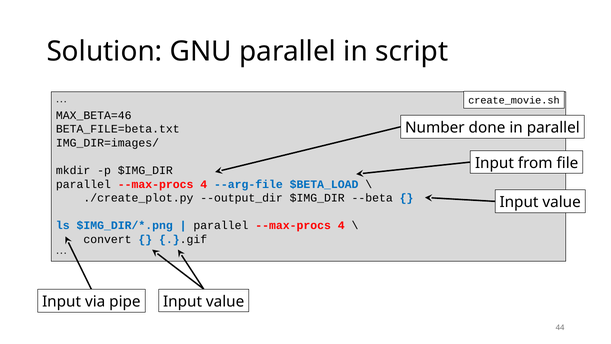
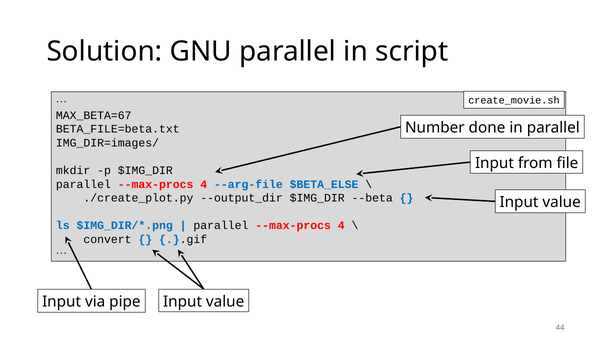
MAX_BETA=46: MAX_BETA=46 -> MAX_BETA=67
$BETA_LOAD: $BETA_LOAD -> $BETA_ELSE
